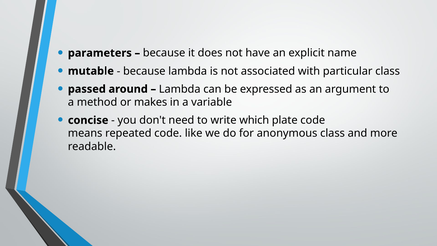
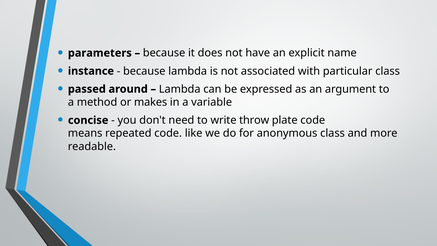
mutable: mutable -> instance
which: which -> throw
